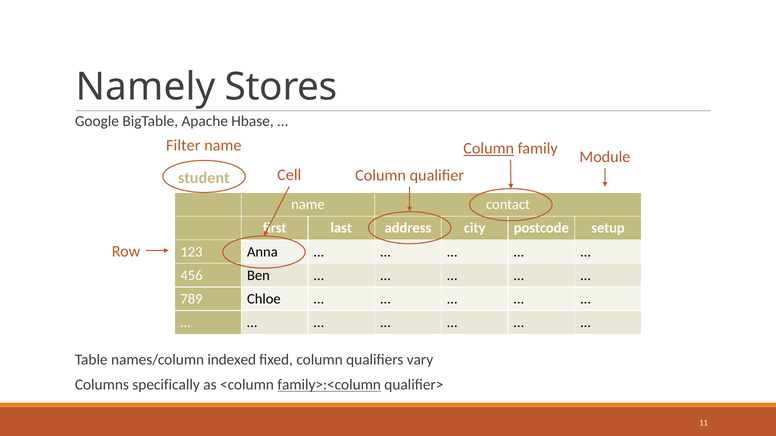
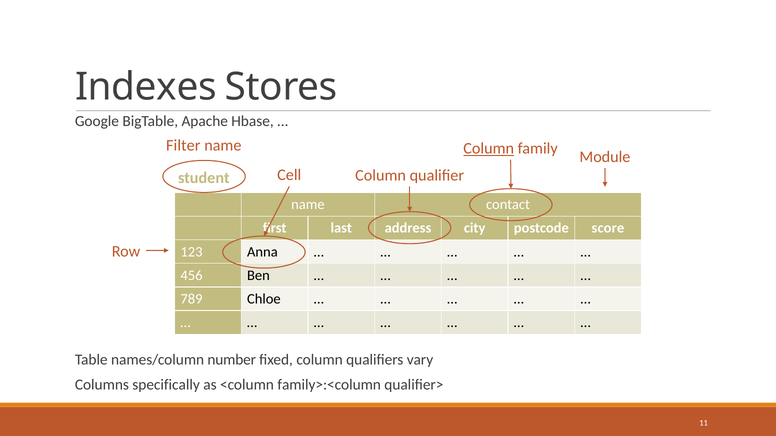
Namely: Namely -> Indexes
setup: setup -> score
indexed: indexed -> number
family>:<column underline: present -> none
